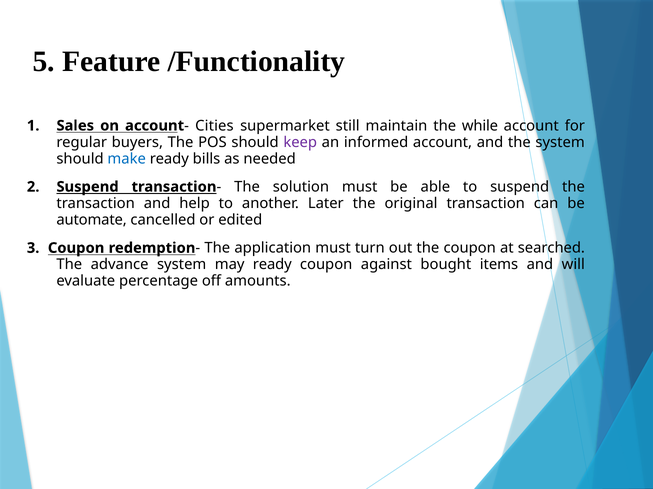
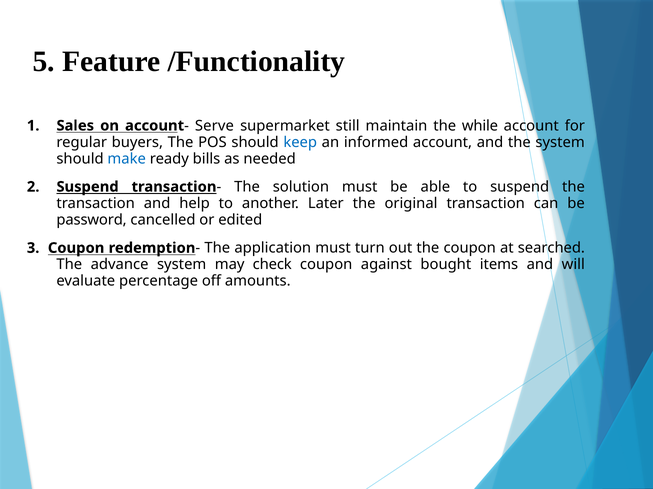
Cities: Cities -> Serve
keep colour: purple -> blue
automate: automate -> password
may ready: ready -> check
